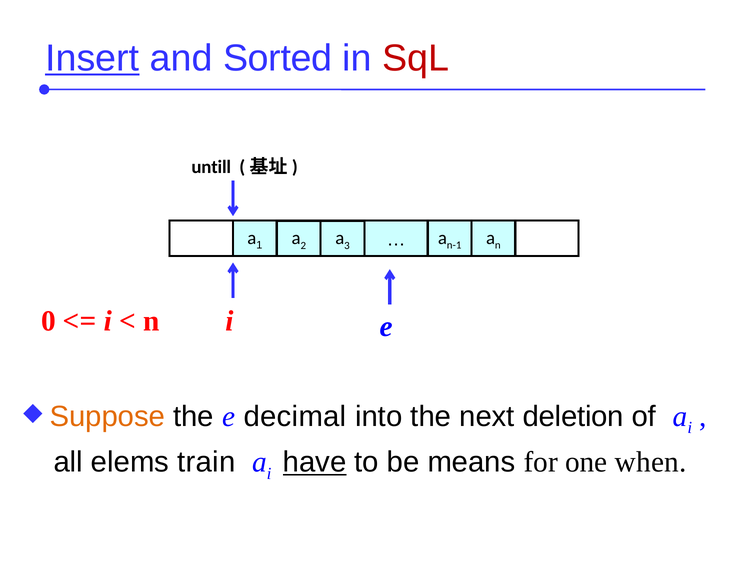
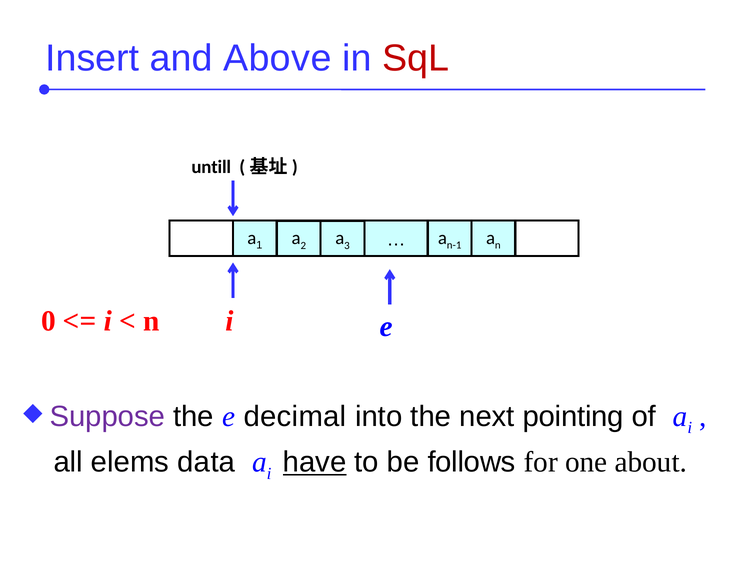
Insert underline: present -> none
Sorted: Sorted -> Above
Suppose colour: orange -> purple
deletion: deletion -> pointing
train: train -> data
means: means -> follows
when: when -> about
